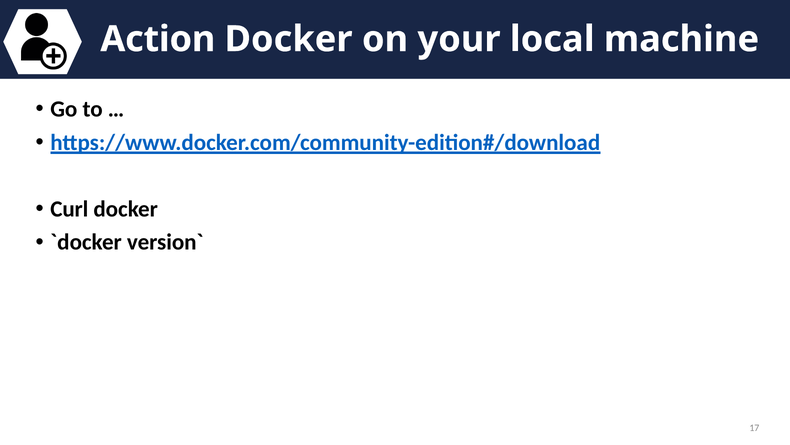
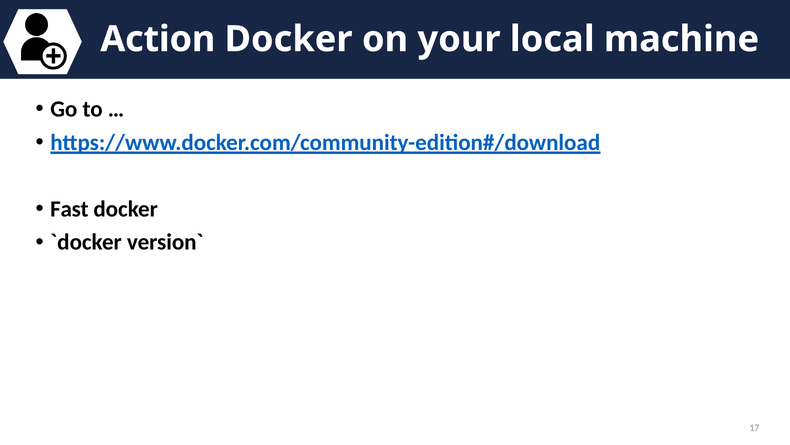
Curl: Curl -> Fast
